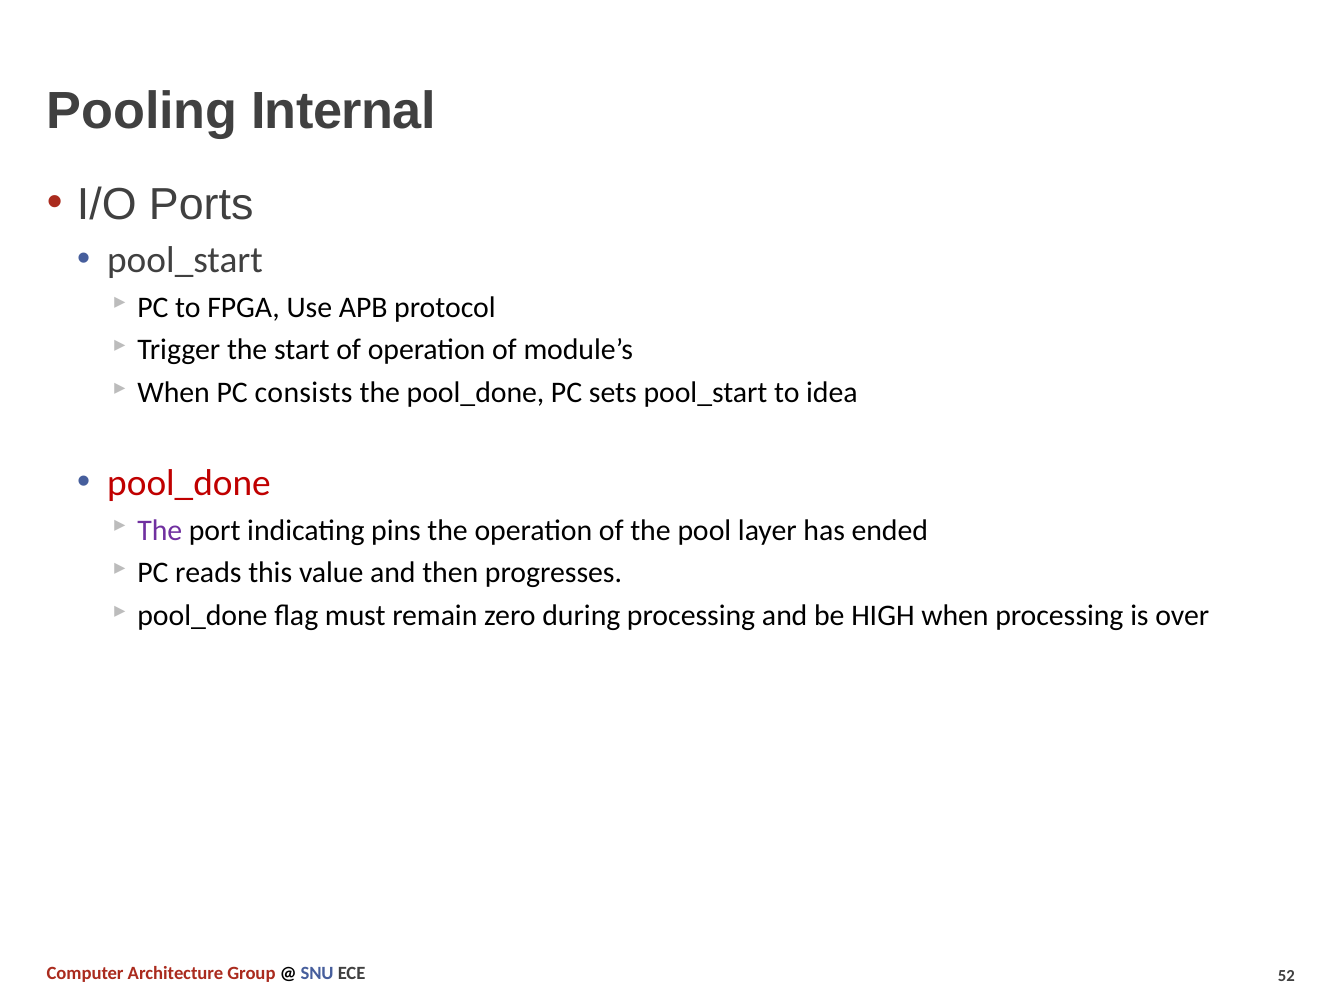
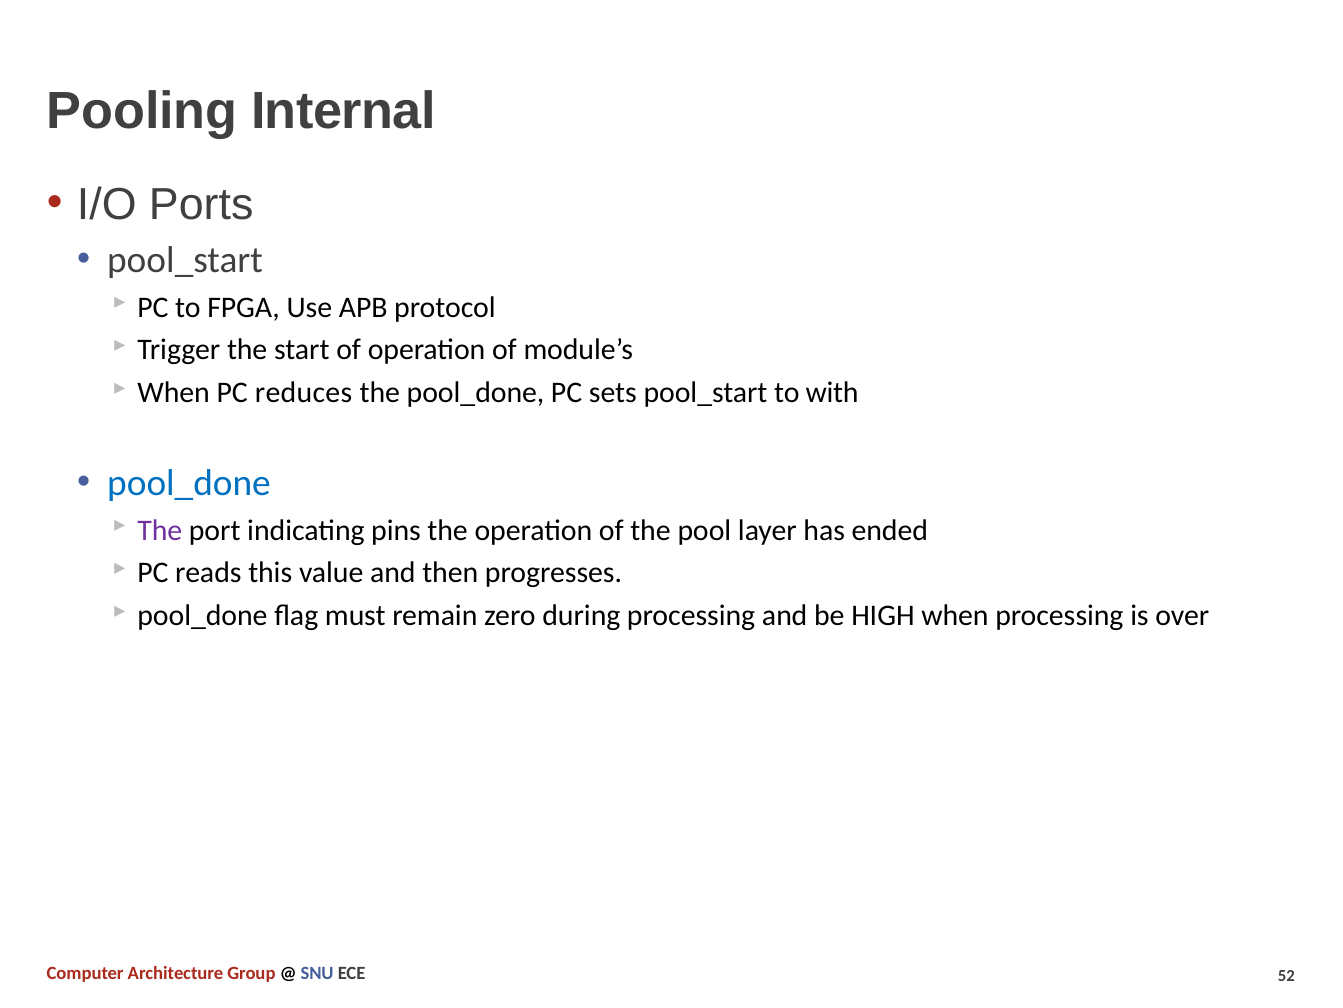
consists: consists -> reduces
idea: idea -> with
pool_done at (189, 483) colour: red -> blue
